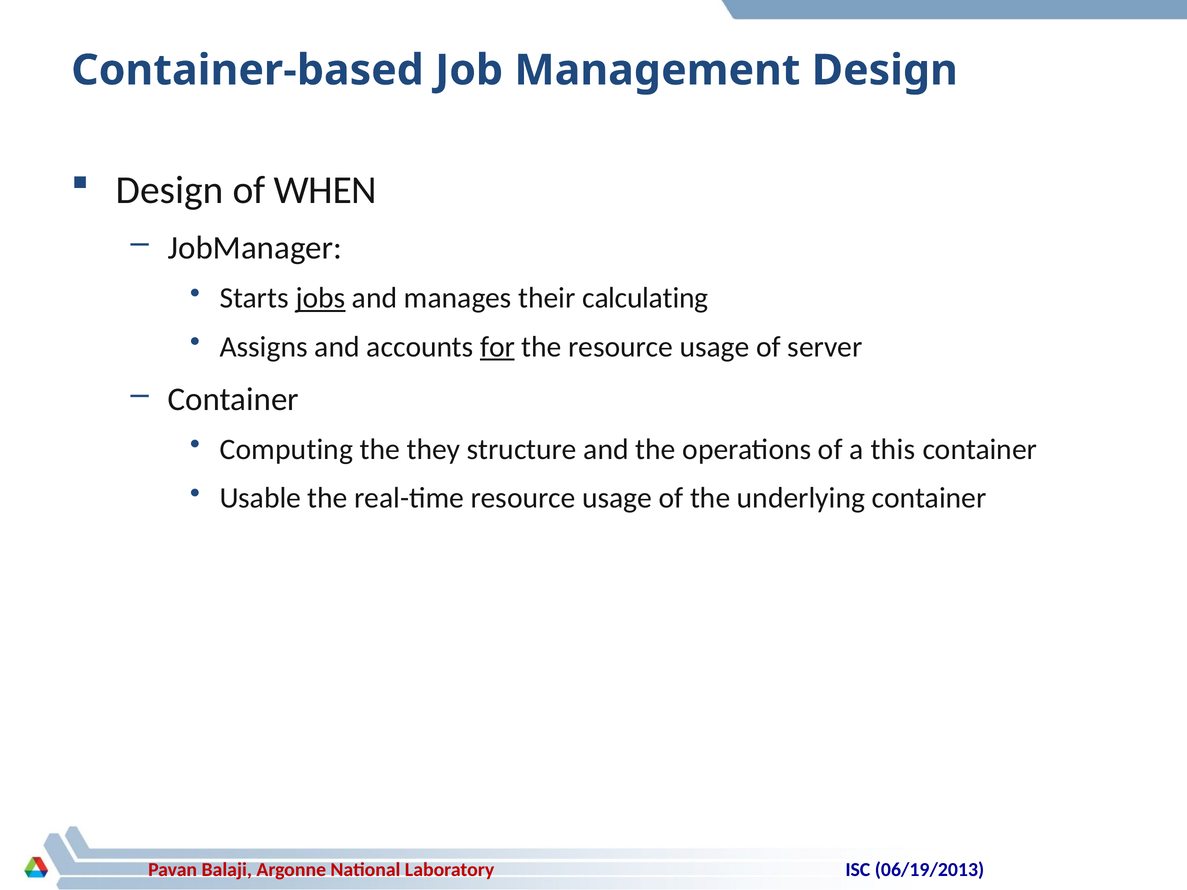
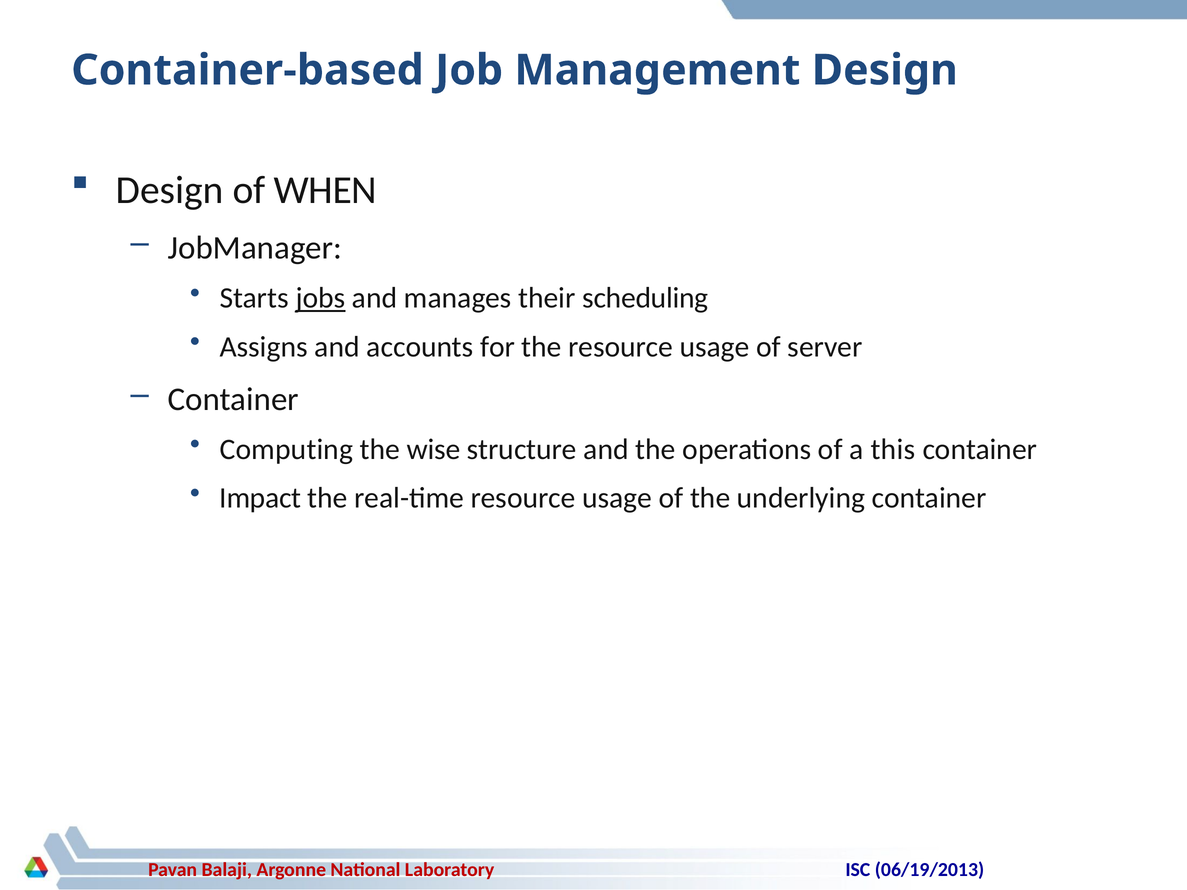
calculating: calculating -> scheduling
for underline: present -> none
they: they -> wise
Usable: Usable -> Impact
